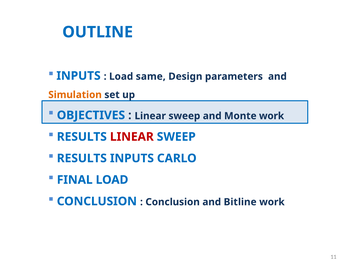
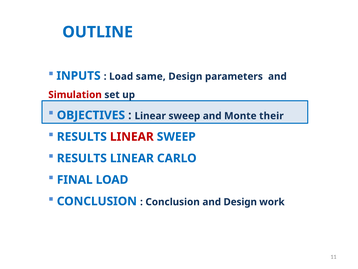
Simulation colour: orange -> red
Monte work: work -> their
INPUTS at (132, 158): INPUTS -> LINEAR
and Bitline: Bitline -> Design
